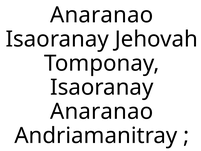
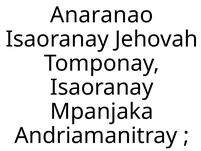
Anaranao at (102, 111): Anaranao -> Mpanjaka
